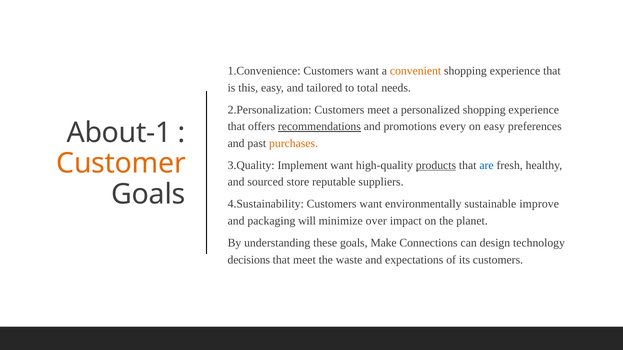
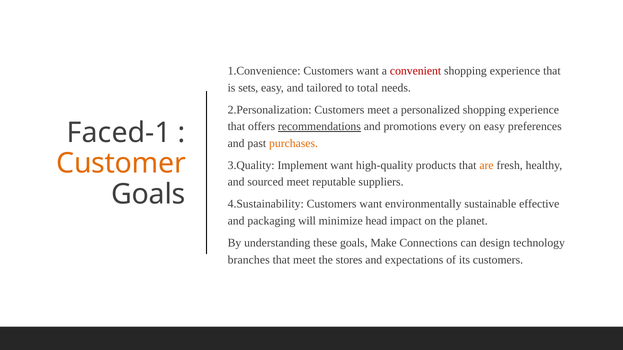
convenient colour: orange -> red
this: this -> sets
About-1: About-1 -> Faced-1
products underline: present -> none
are colour: blue -> orange
sourced store: store -> meet
improve: improve -> effective
over: over -> head
decisions: decisions -> branches
waste: waste -> stores
